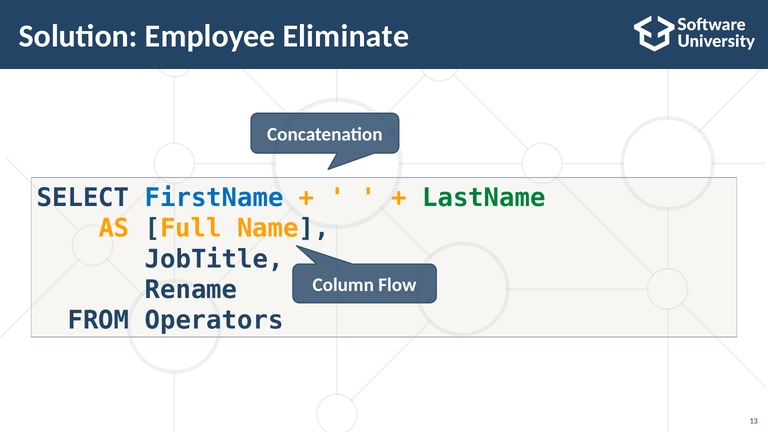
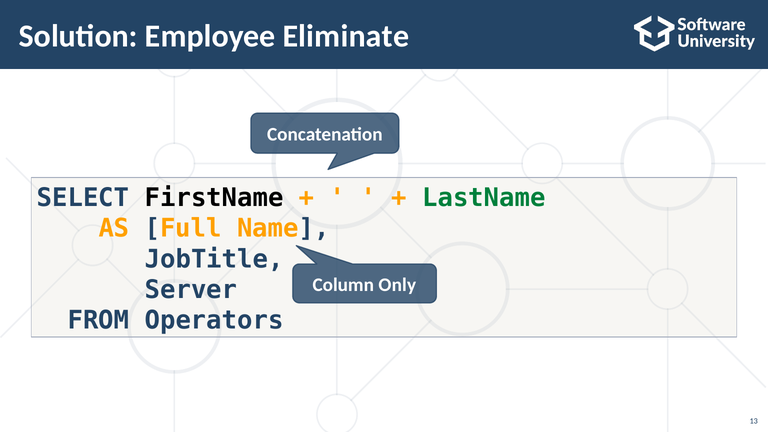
FirstName colour: blue -> black
Flow: Flow -> Only
Rename: Rename -> Server
